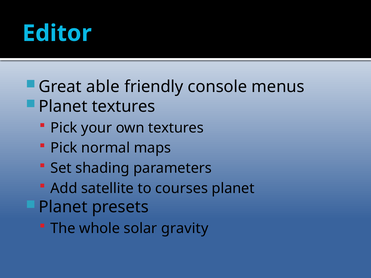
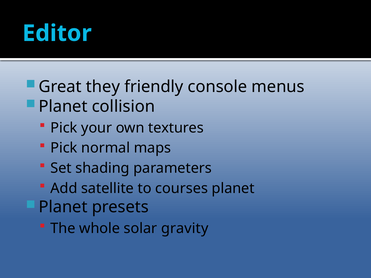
able: able -> they
Planet textures: textures -> collision
